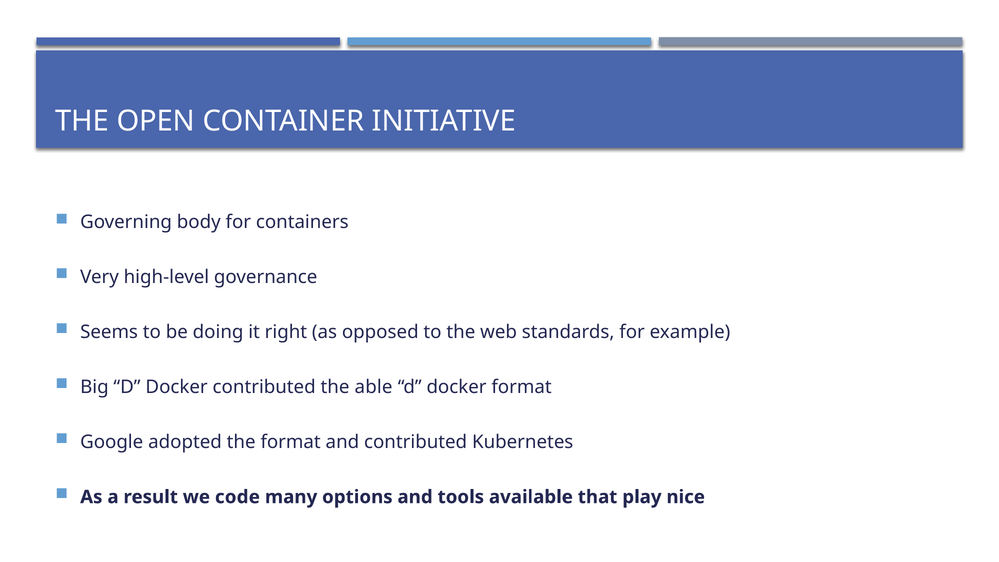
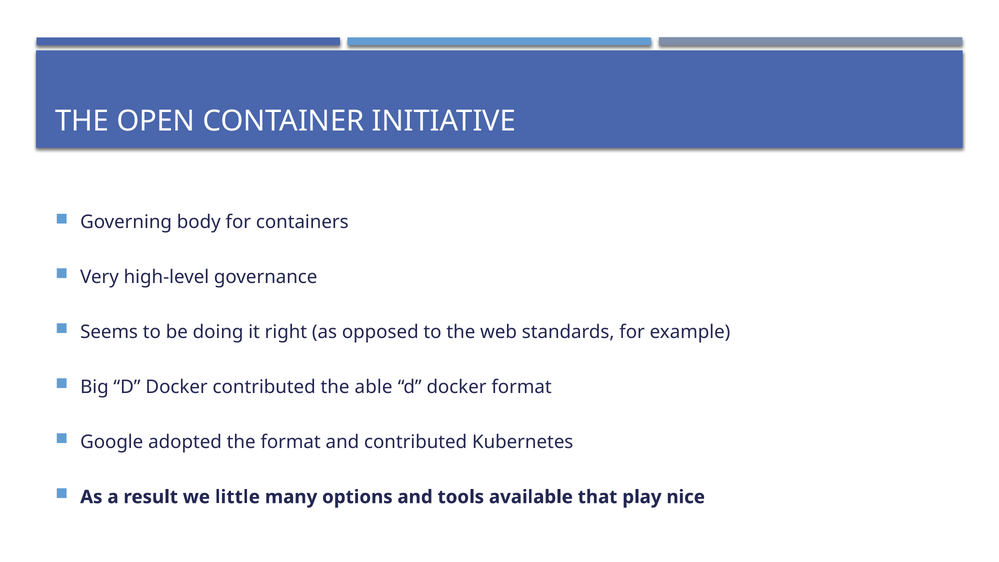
code: code -> little
